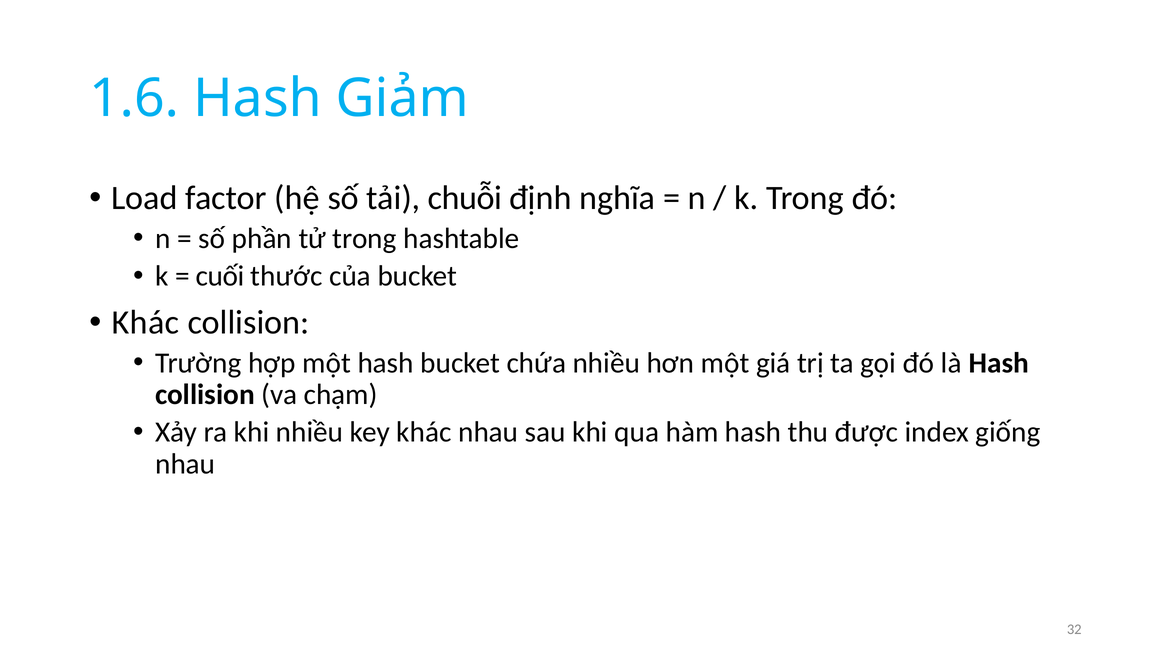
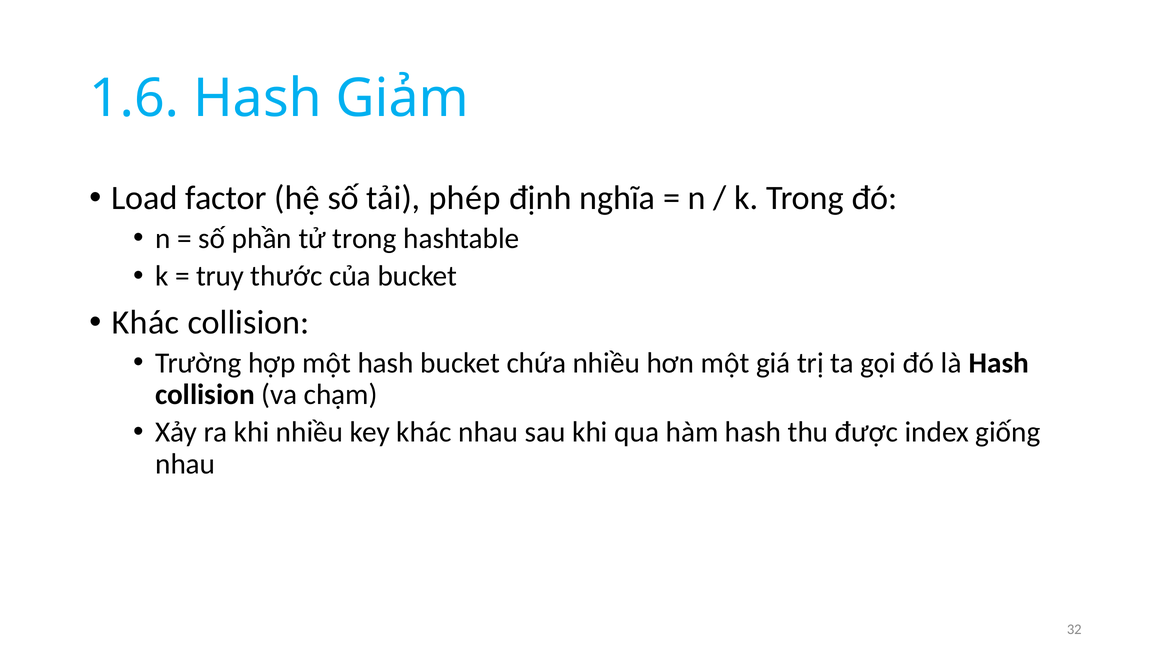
chuỗi: chuỗi -> phép
cuối: cuối -> truy
